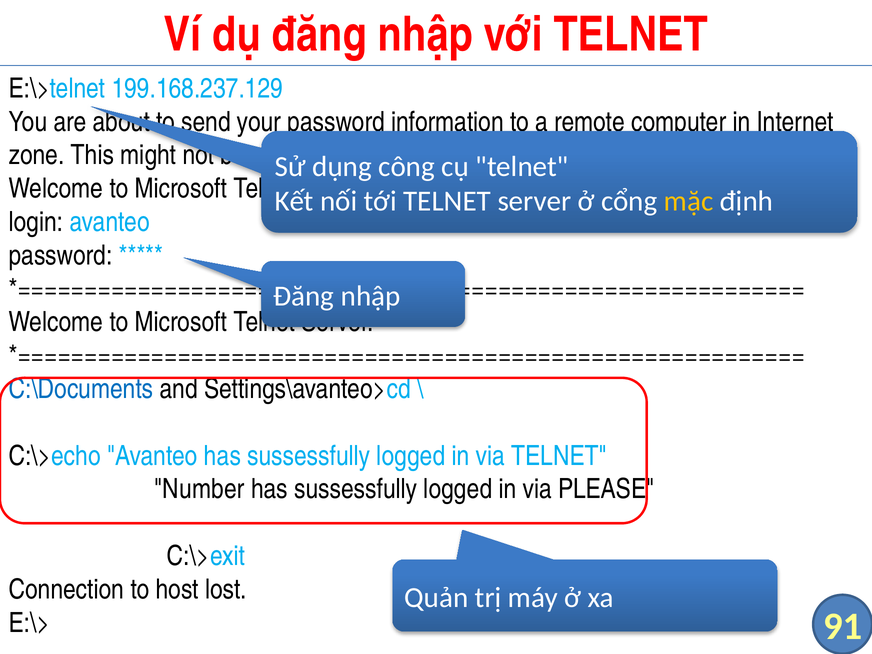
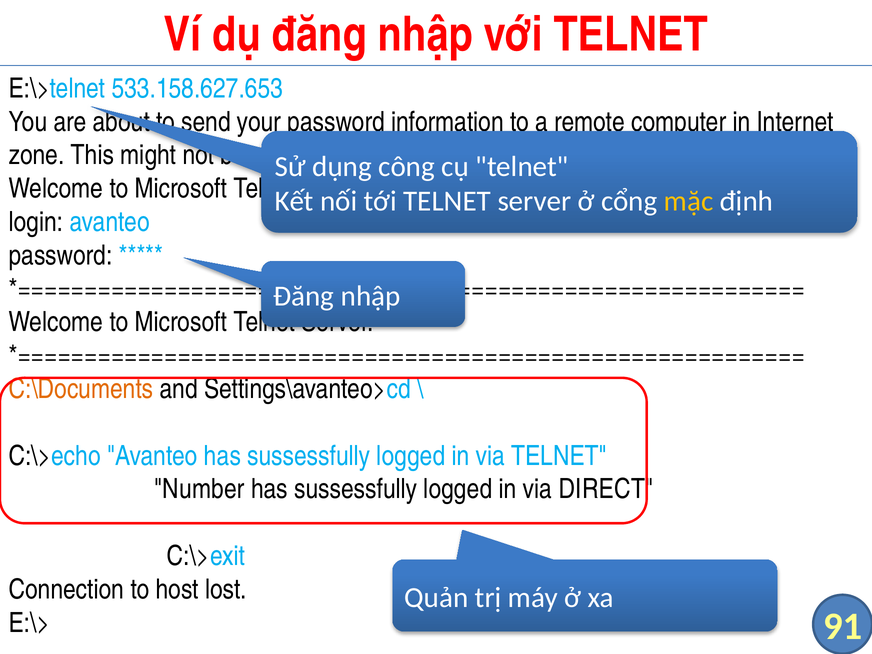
199.168.237.129: 199.168.237.129 -> 533.158.627.653
C:\Documents colour: blue -> orange
PLEASE: PLEASE -> DIRECT
